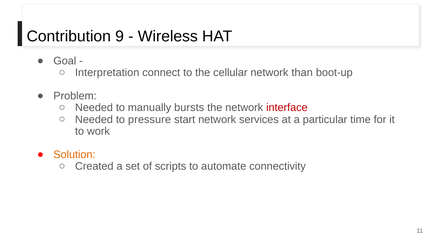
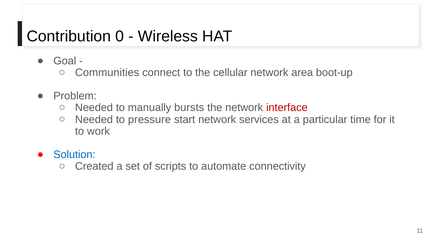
9: 9 -> 0
Interpretation: Interpretation -> Communities
than: than -> area
Solution colour: orange -> blue
